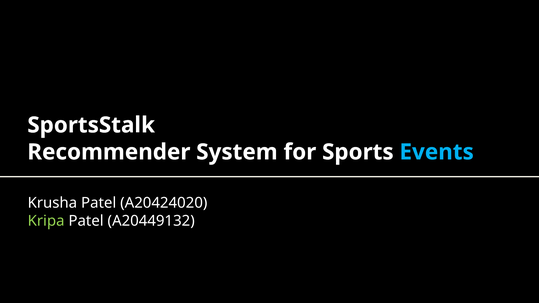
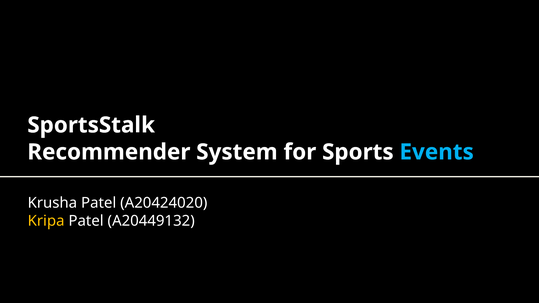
Kripa colour: light green -> yellow
